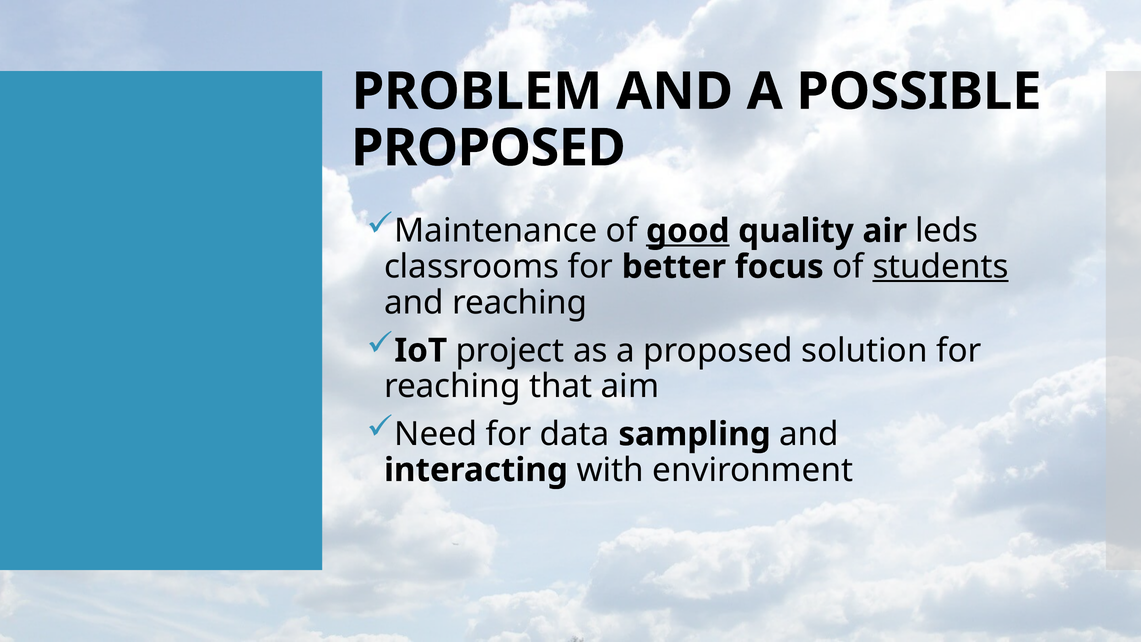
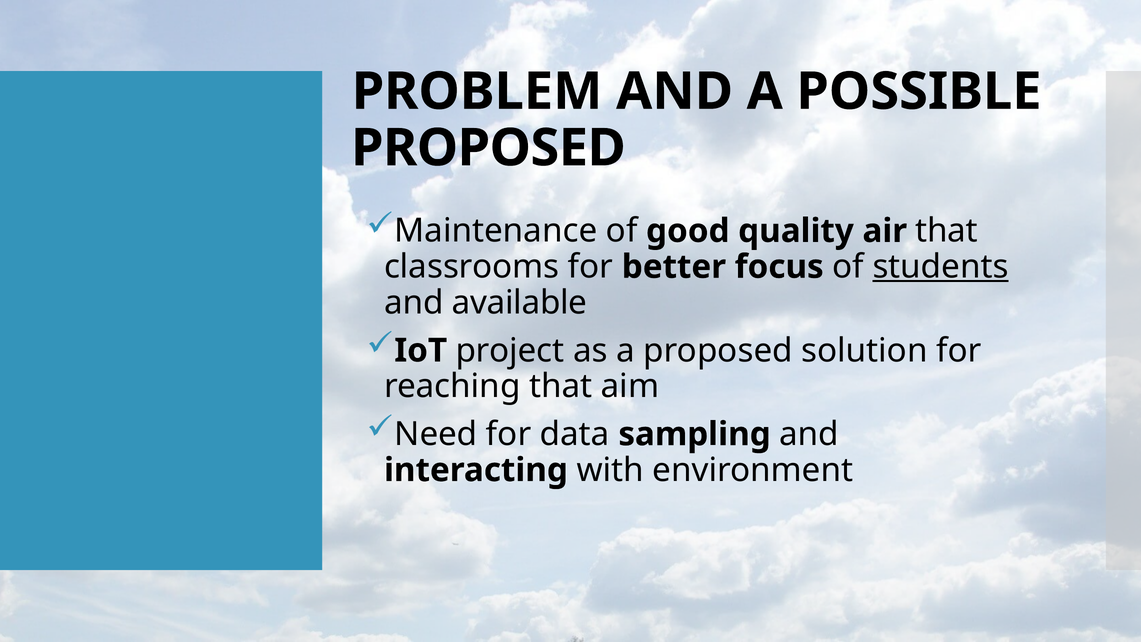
good underline: present -> none
air leds: leds -> that
and reaching: reaching -> available
